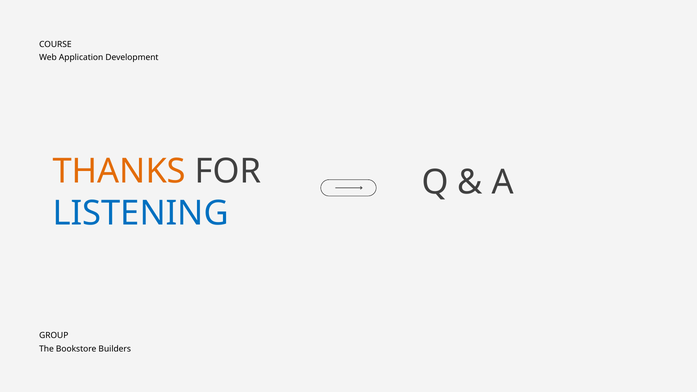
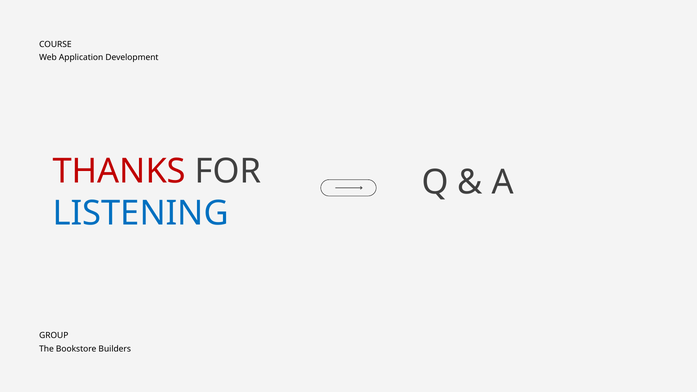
THANKS colour: orange -> red
